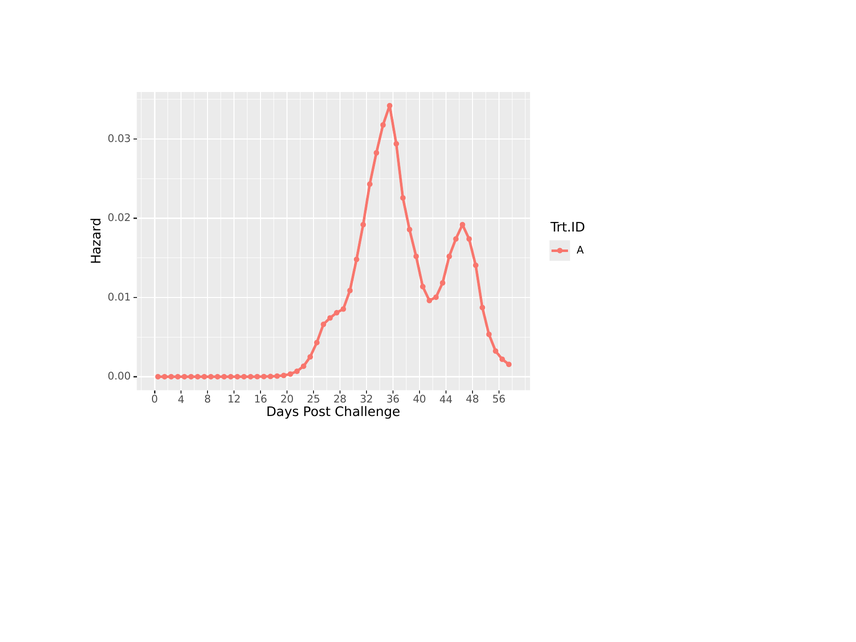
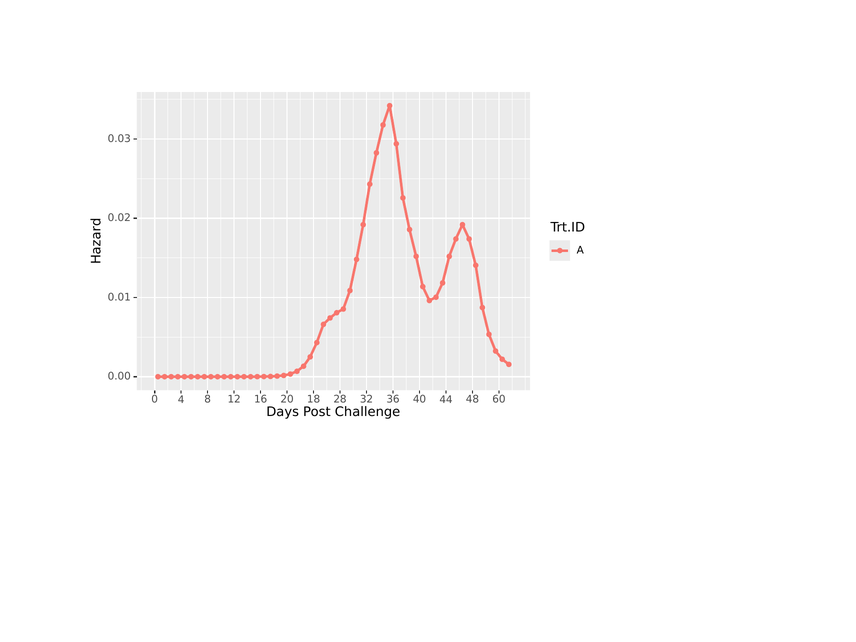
25: 25 -> 18
56: 56 -> 60
